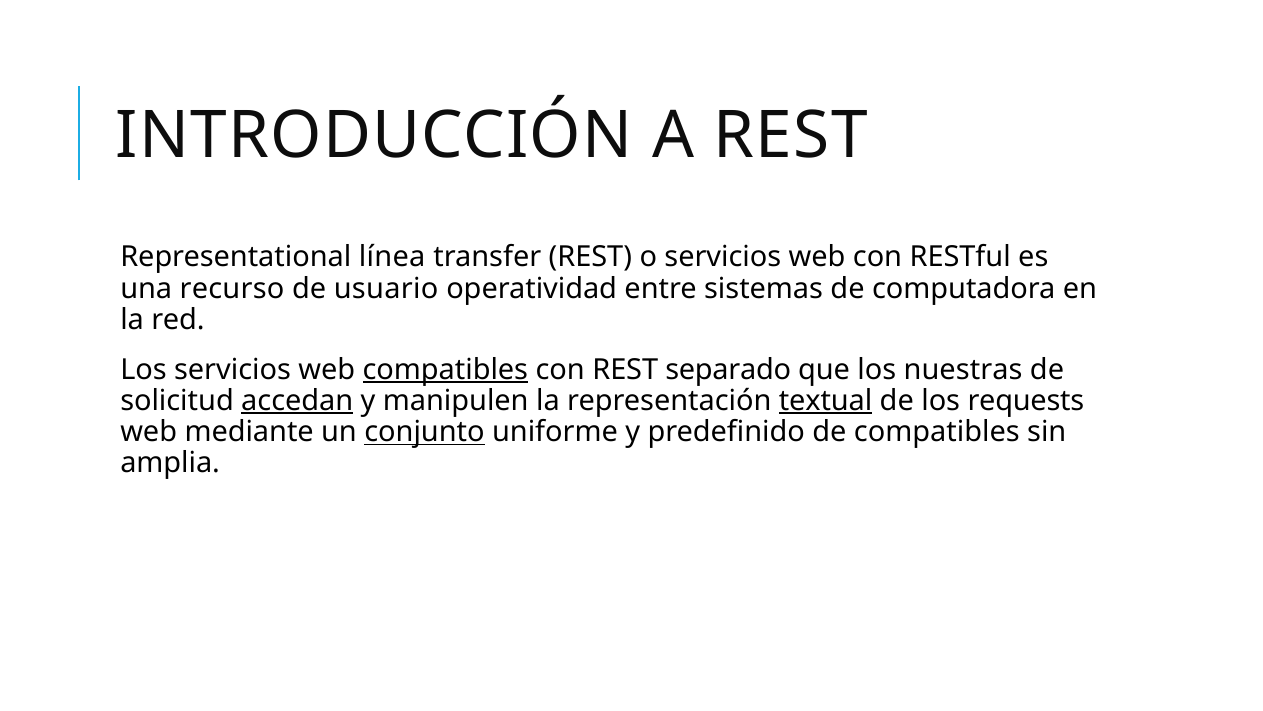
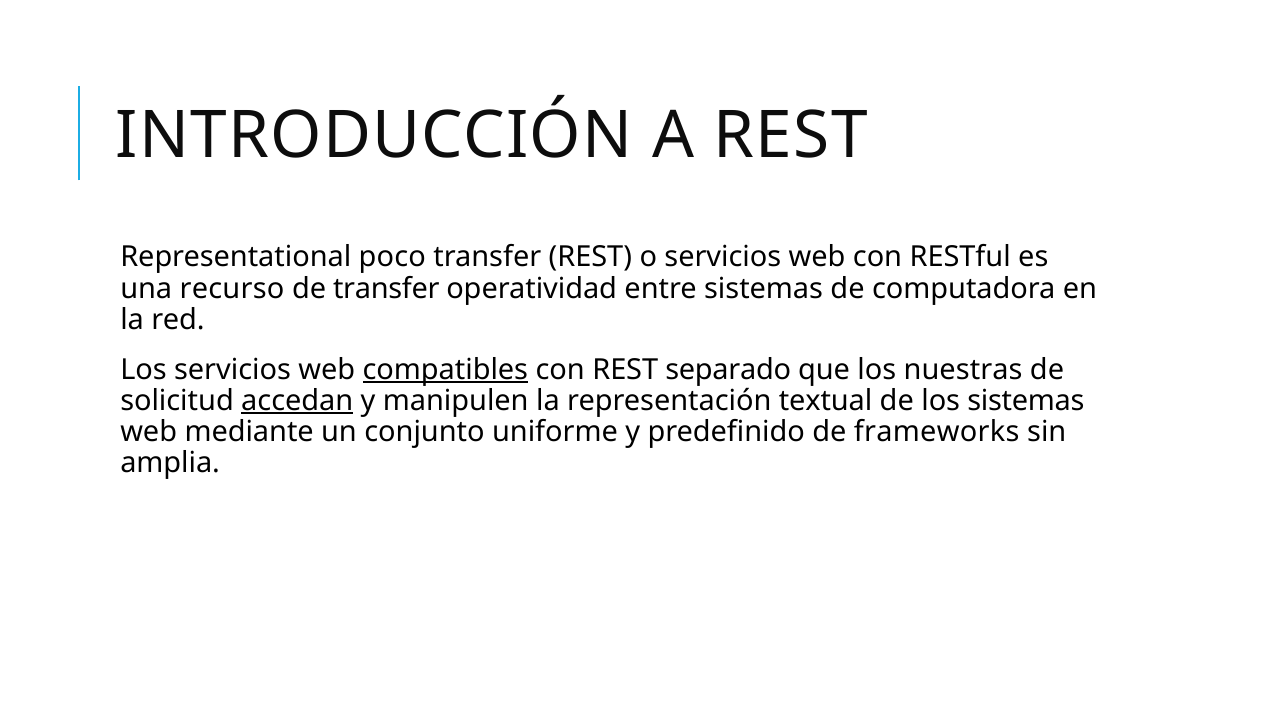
línea: línea -> poco
de usuario: usuario -> transfer
textual underline: present -> none
los requests: requests -> sistemas
conjunto underline: present -> none
de compatibles: compatibles -> frameworks
